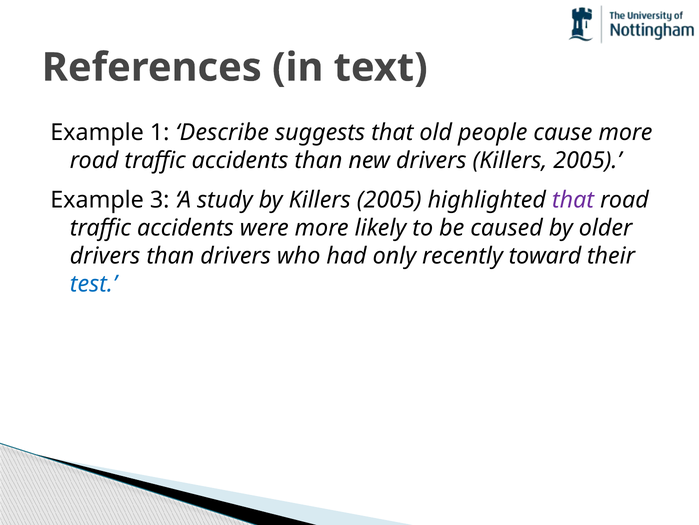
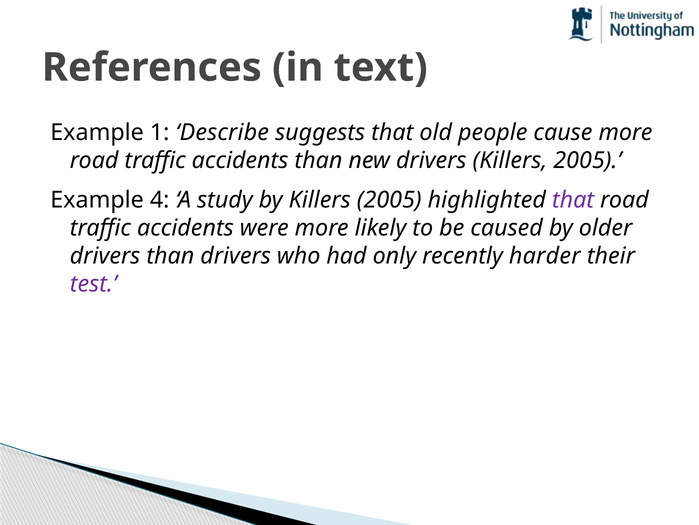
3: 3 -> 4
toward: toward -> harder
test colour: blue -> purple
